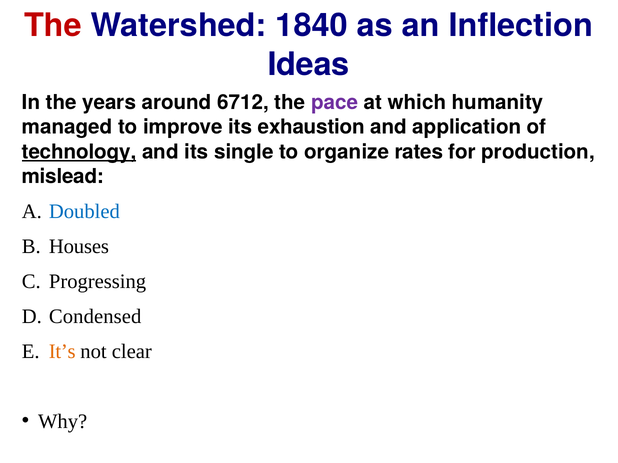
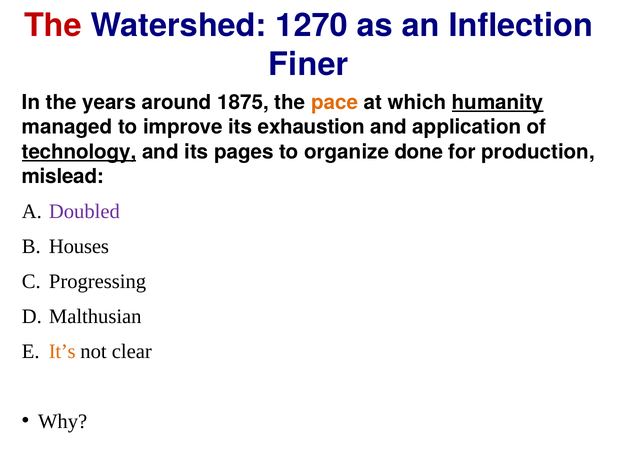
1840: 1840 -> 1270
Ideas: Ideas -> Finer
6712: 6712 -> 1875
pace colour: purple -> orange
humanity underline: none -> present
single: single -> pages
rates: rates -> done
Doubled colour: blue -> purple
Condensed: Condensed -> Malthusian
